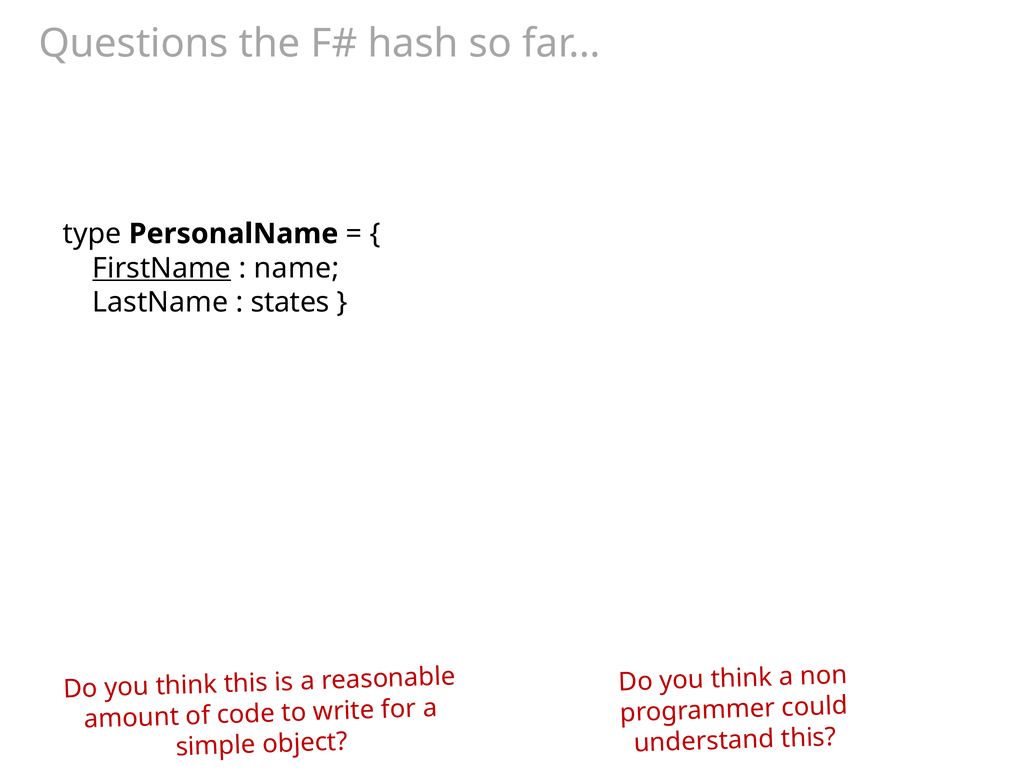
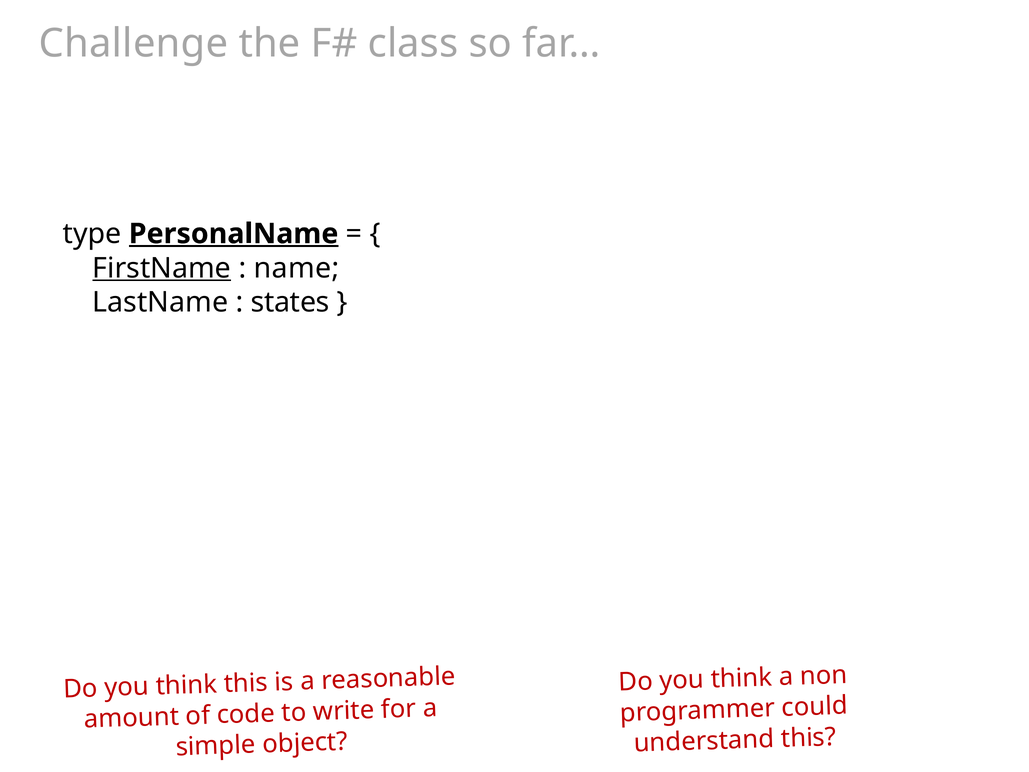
Questions: Questions -> Challenge
hash: hash -> class
PersonalName underline: none -> present
